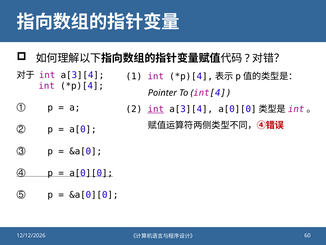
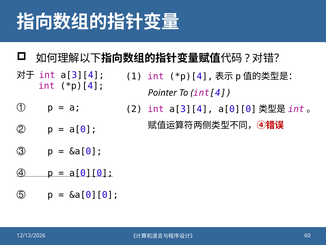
int at (156, 109) underline: present -> none
